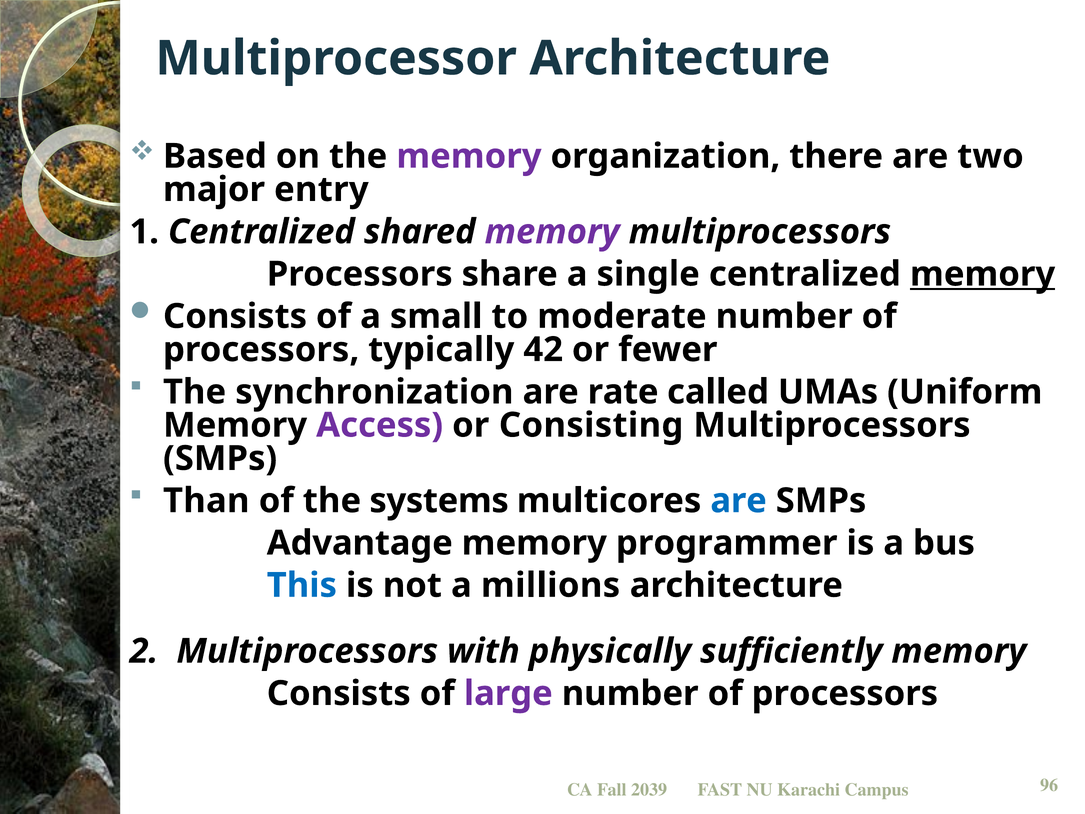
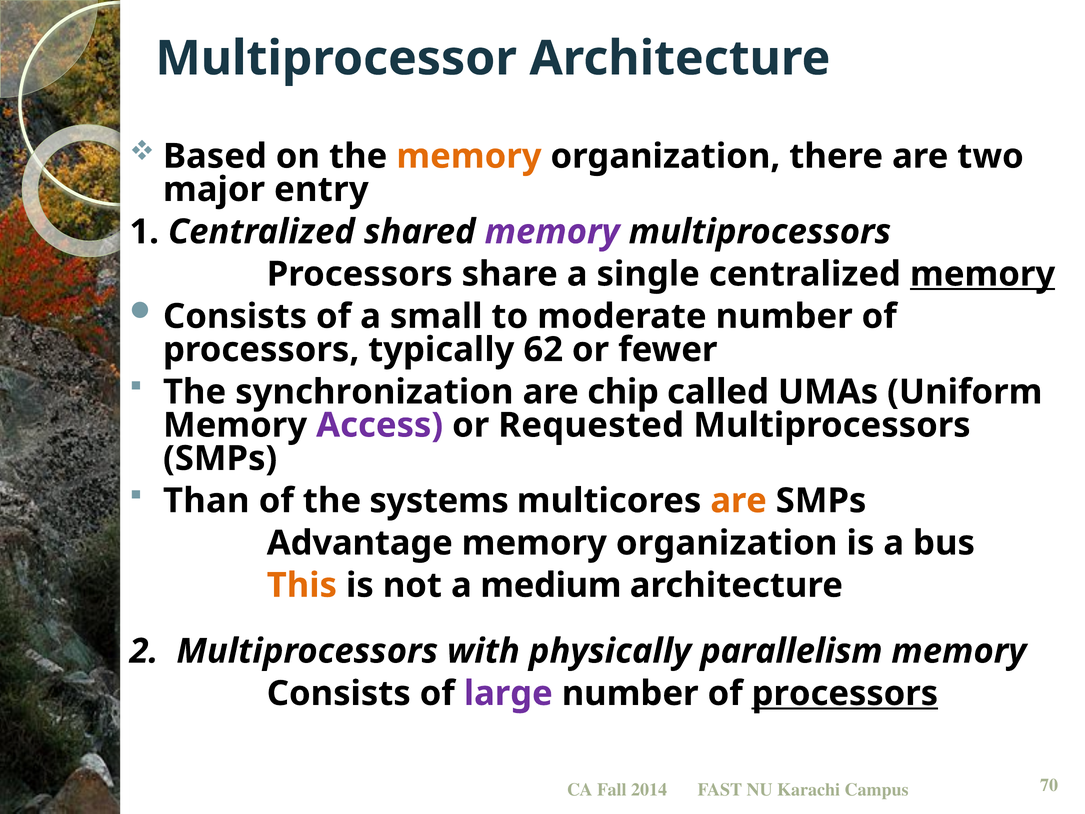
memory at (469, 156) colour: purple -> orange
42: 42 -> 62
rate: rate -> chip
Consisting: Consisting -> Requested
are at (739, 501) colour: blue -> orange
programmer at (727, 543): programmer -> organization
This colour: blue -> orange
millions: millions -> medium
sufficiently: sufficiently -> parallelism
processors at (845, 693) underline: none -> present
2039: 2039 -> 2014
96: 96 -> 70
